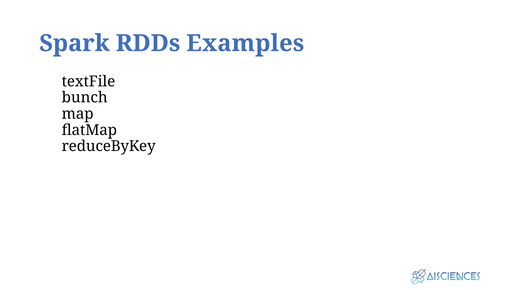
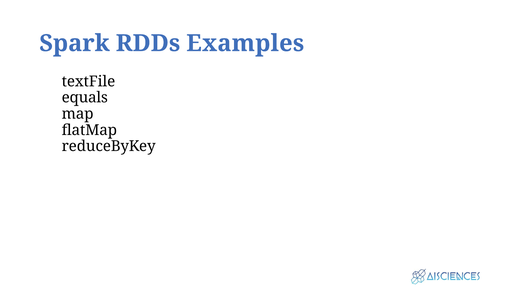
bunch: bunch -> equals
